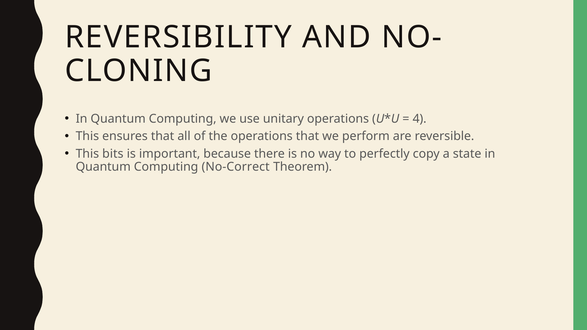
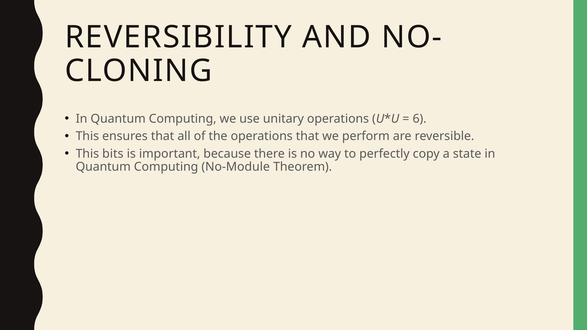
4: 4 -> 6
No-Correct: No-Correct -> No-Module
